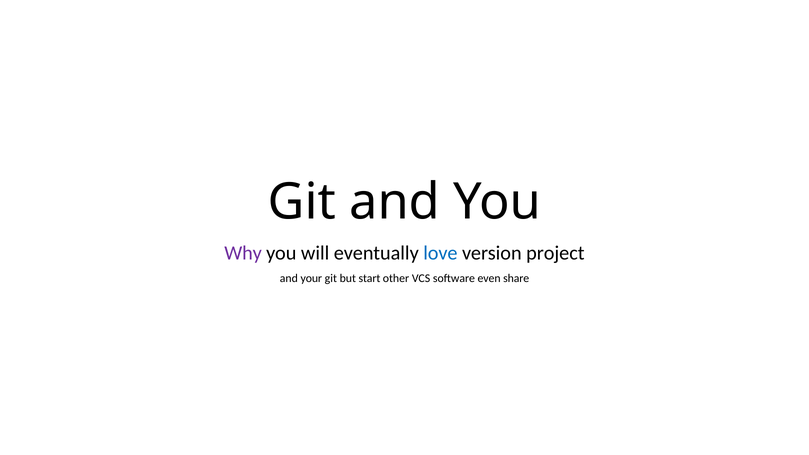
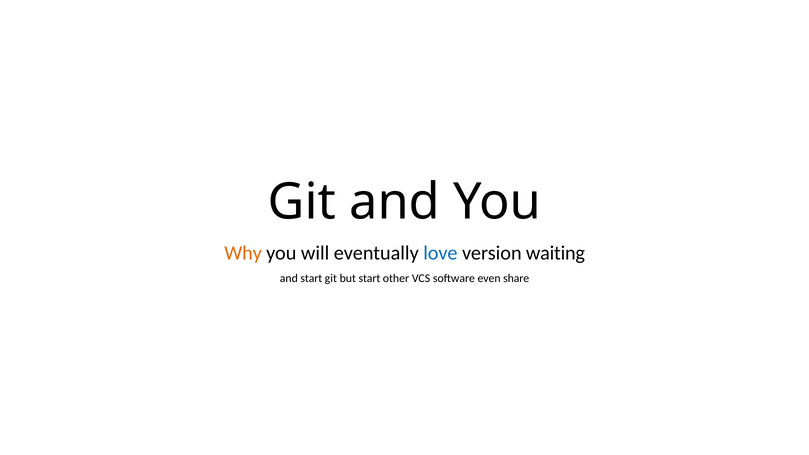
Why colour: purple -> orange
project: project -> waiting
and your: your -> start
